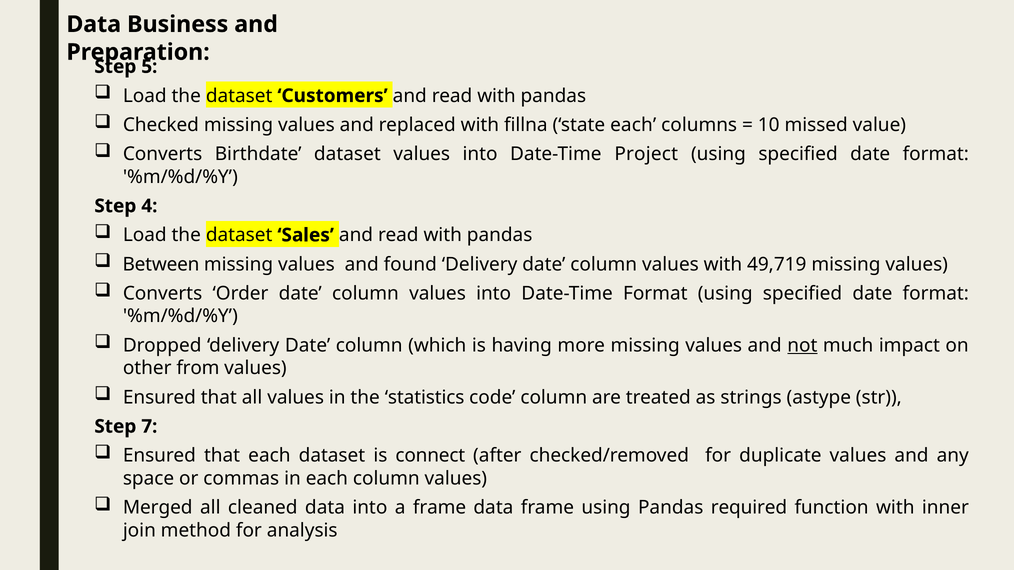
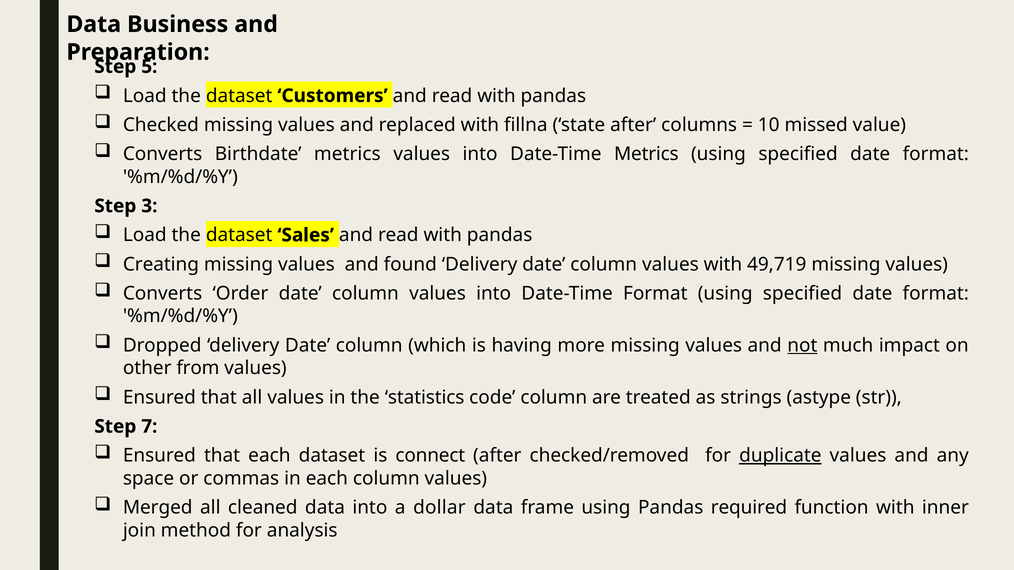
state each: each -> after
Birthdate dataset: dataset -> metrics
Date-Time Project: Project -> Metrics
4: 4 -> 3
Between: Between -> Creating
duplicate underline: none -> present
a frame: frame -> dollar
